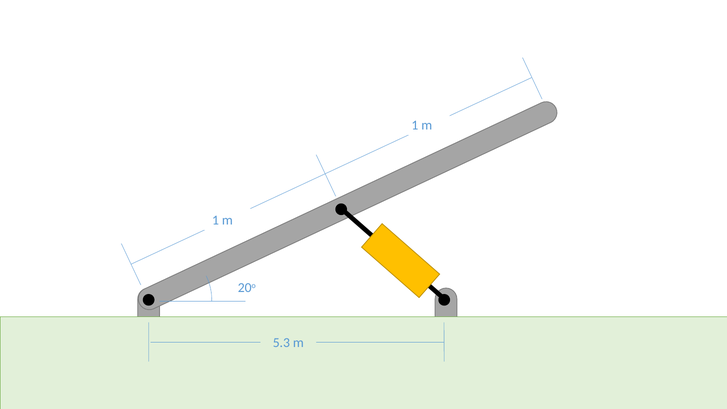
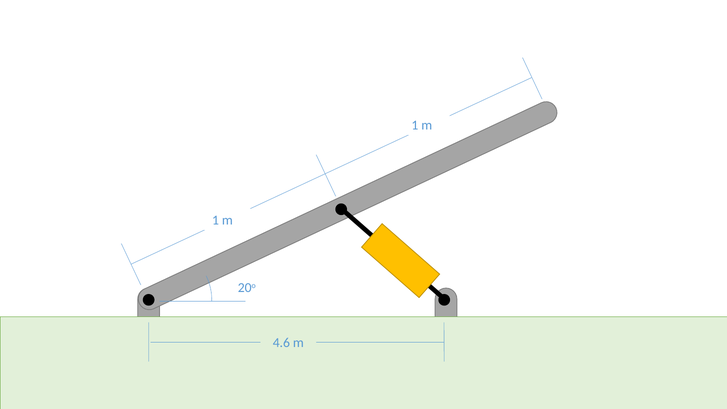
5.3: 5.3 -> 4.6
